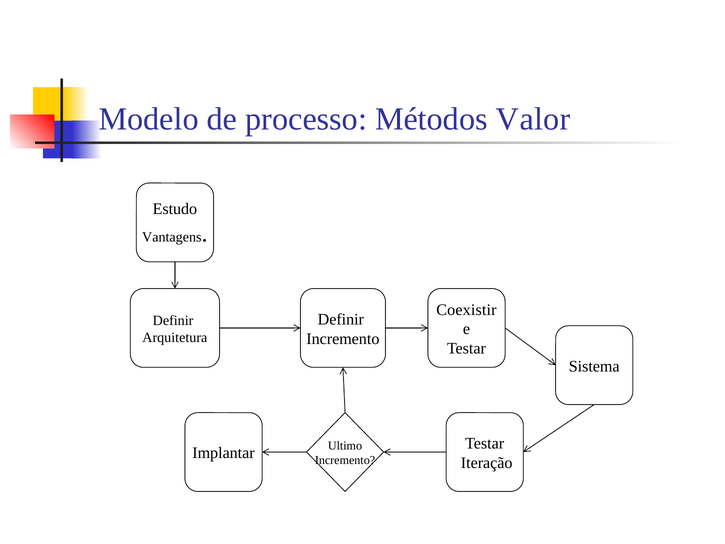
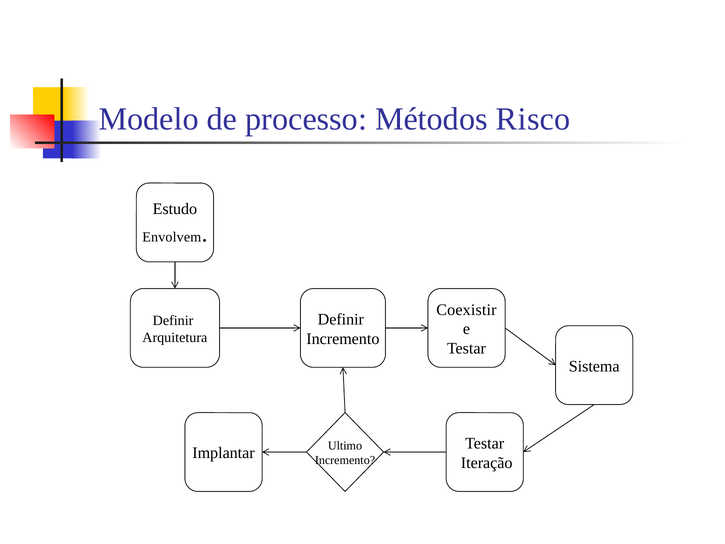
Valor: Valor -> Risco
Vantagens: Vantagens -> Envolvem
